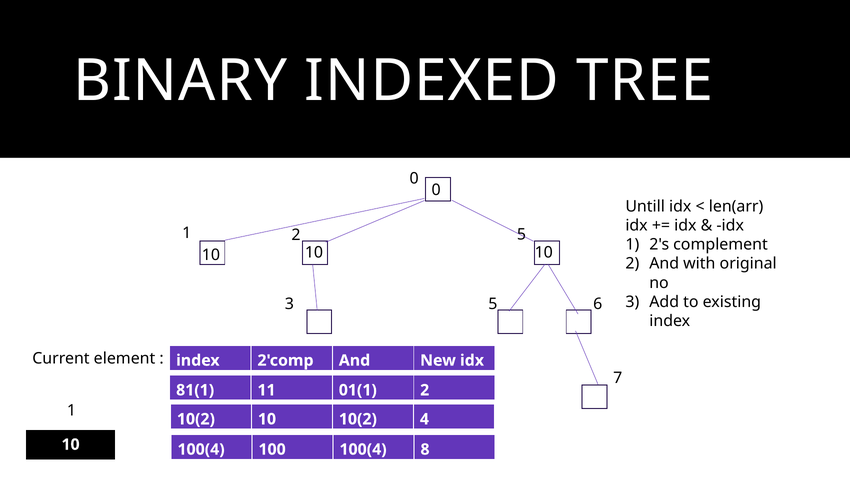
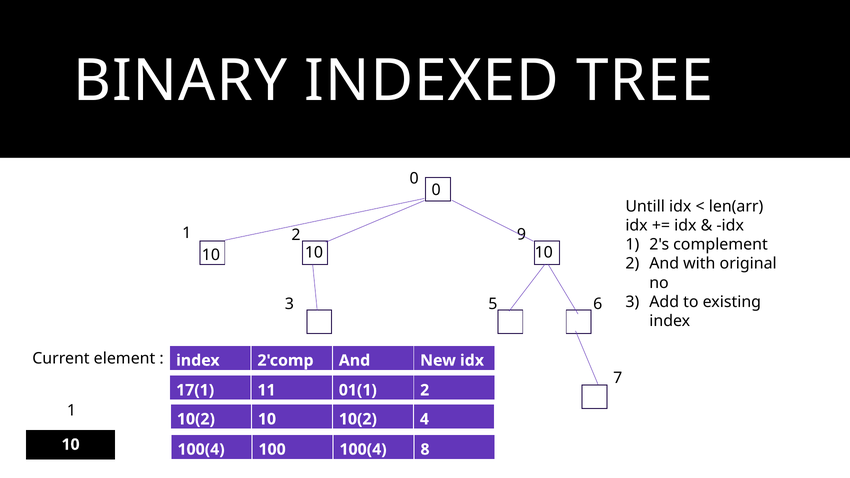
2 5: 5 -> 9
81(1: 81(1 -> 17(1
